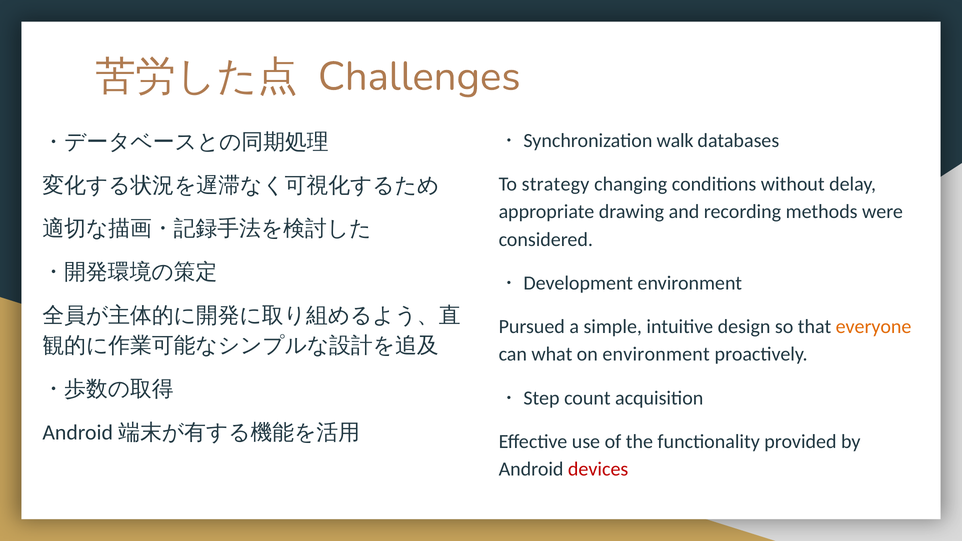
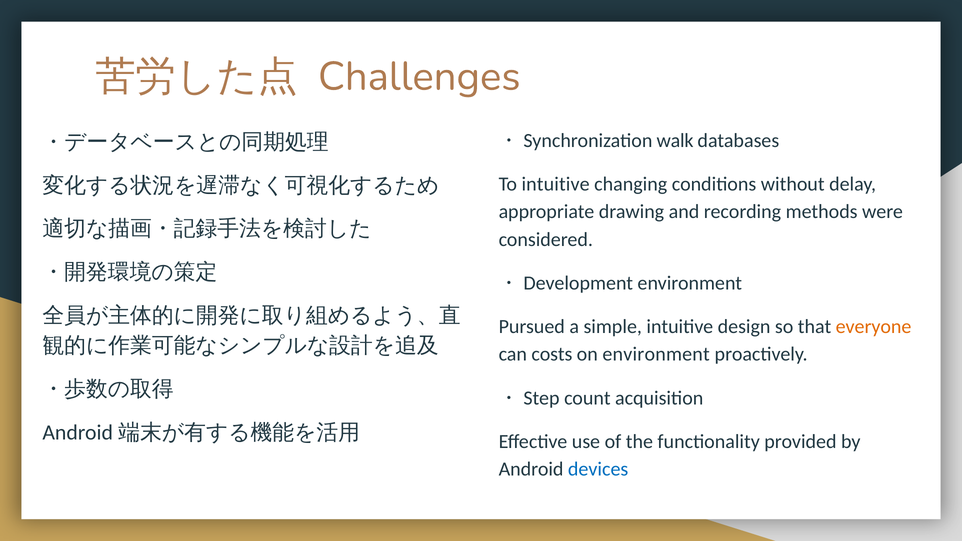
To strategy: strategy -> intuitive
what: what -> costs
devices colour: red -> blue
